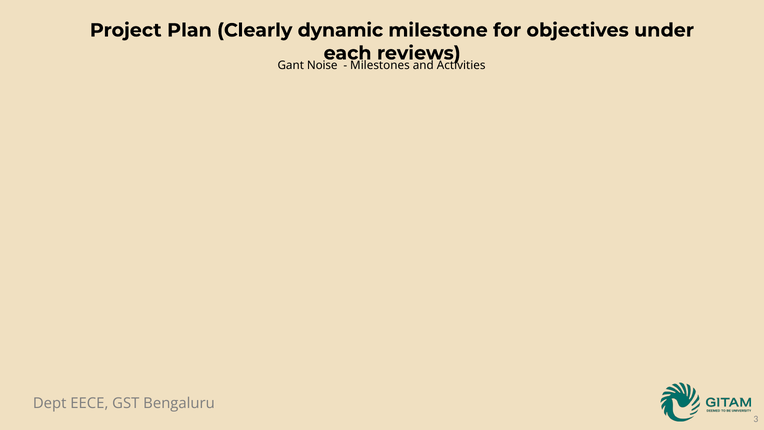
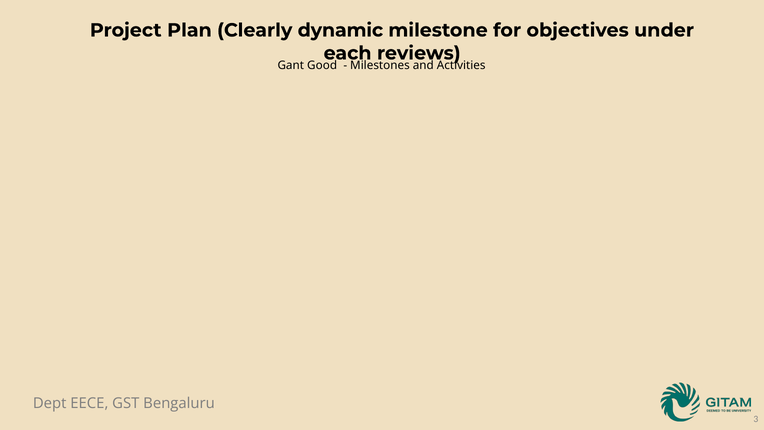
Noise: Noise -> Good
